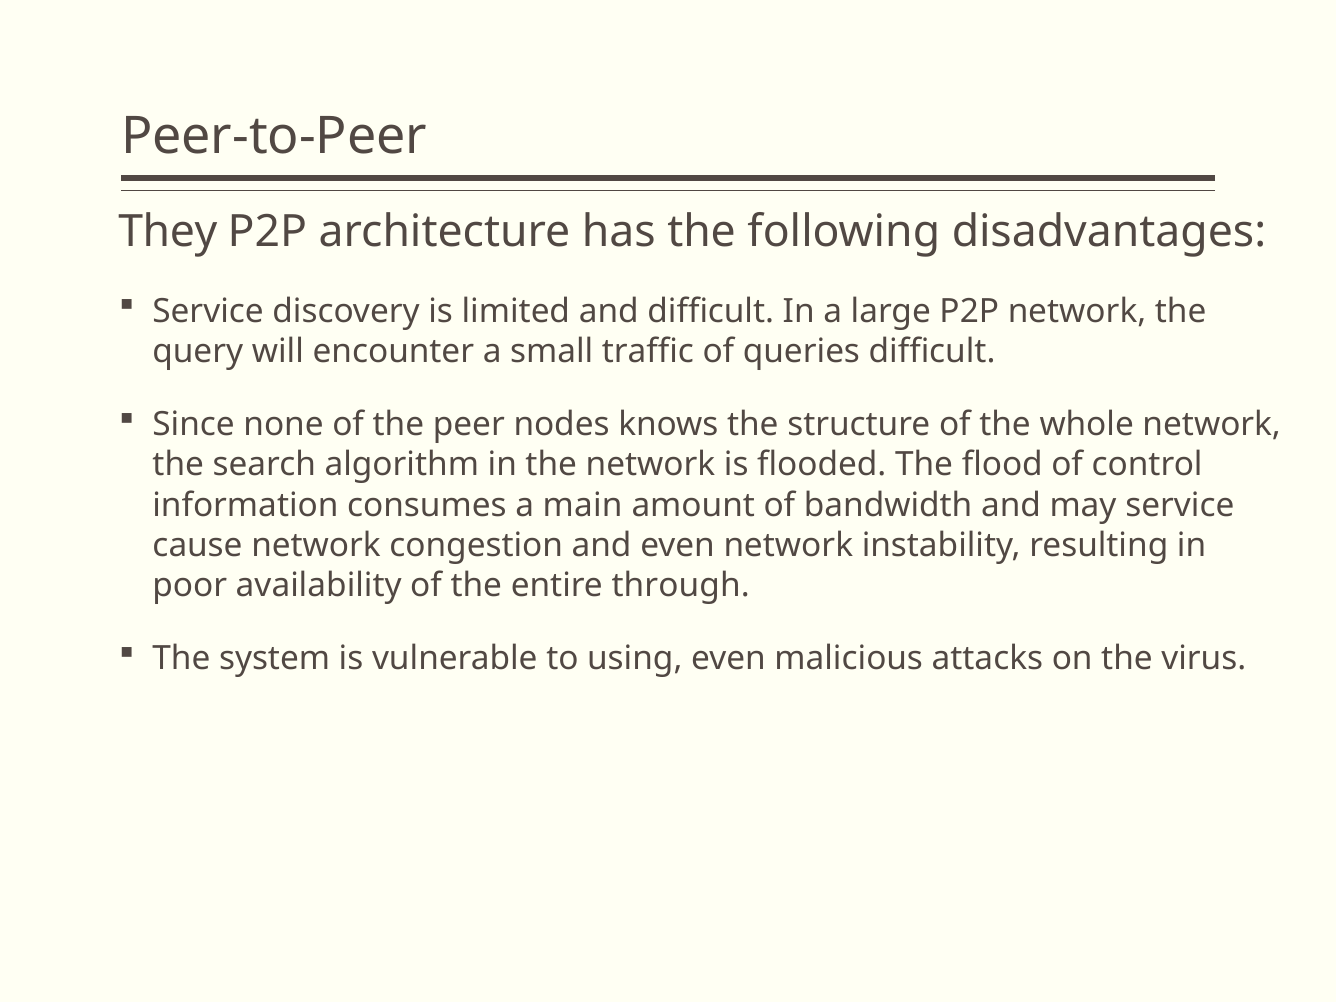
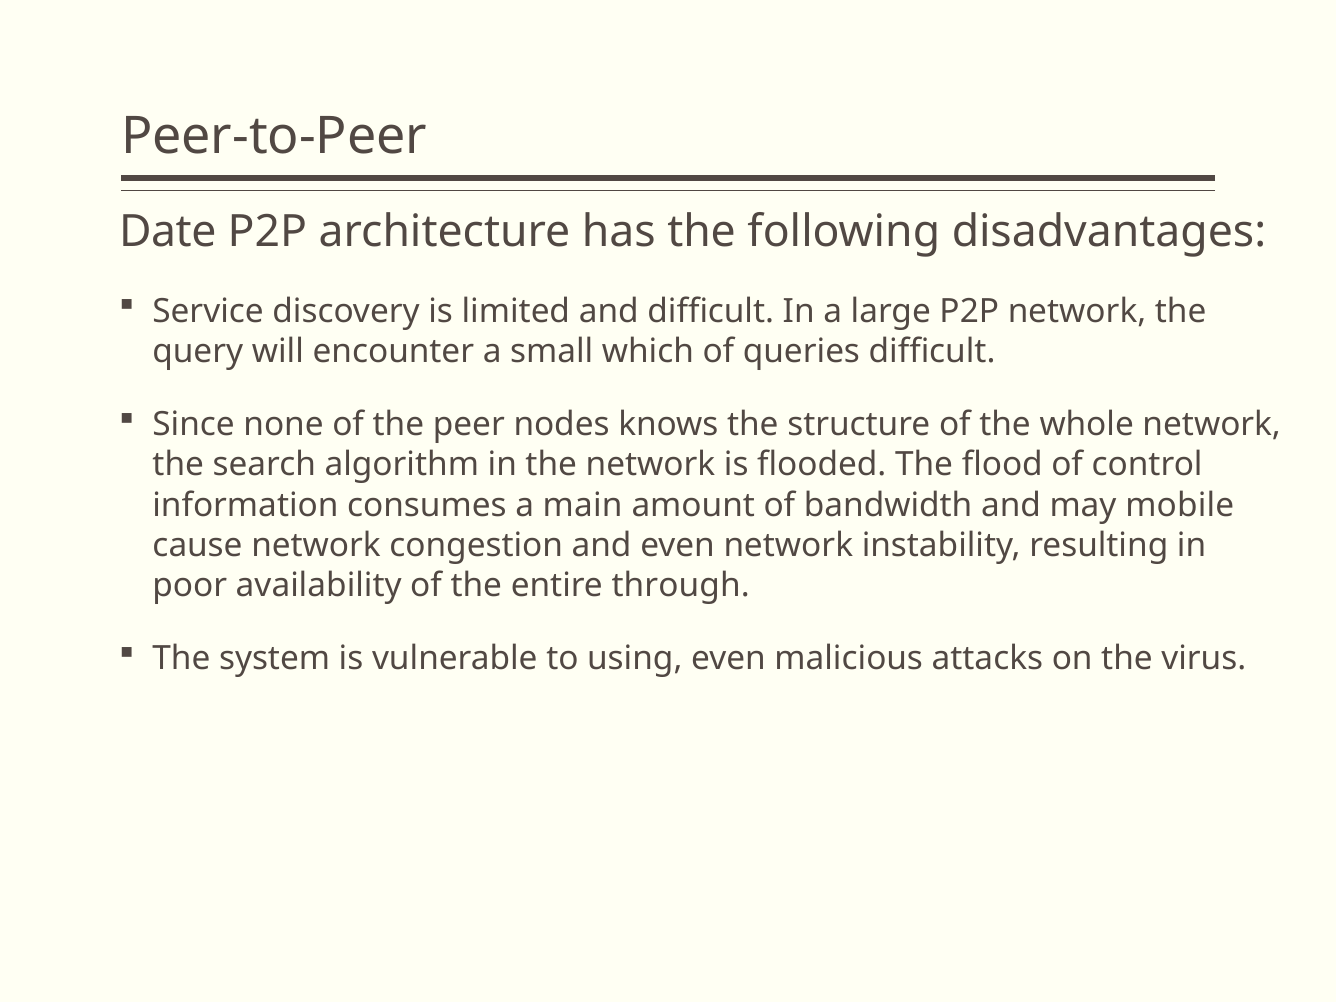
They: They -> Date
traffic: traffic -> which
may service: service -> mobile
